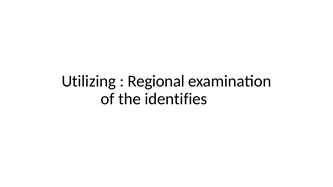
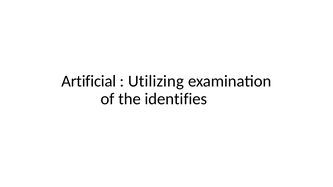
Utilizing: Utilizing -> Artificial
Regional: Regional -> Utilizing
